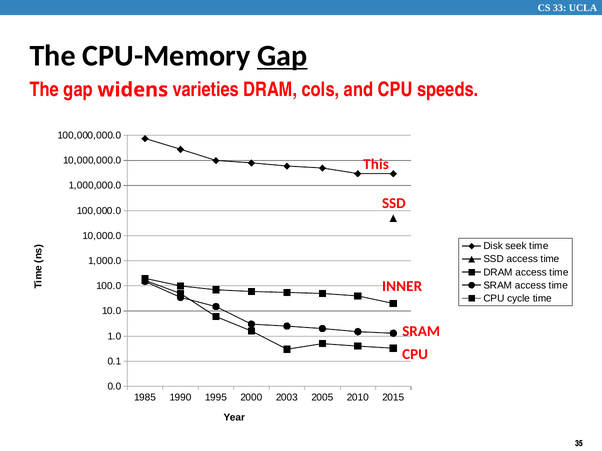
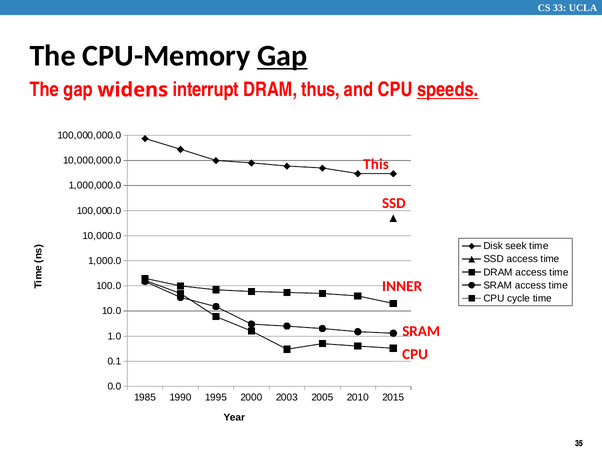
varieties: varieties -> interrupt
cols: cols -> thus
speeds underline: none -> present
